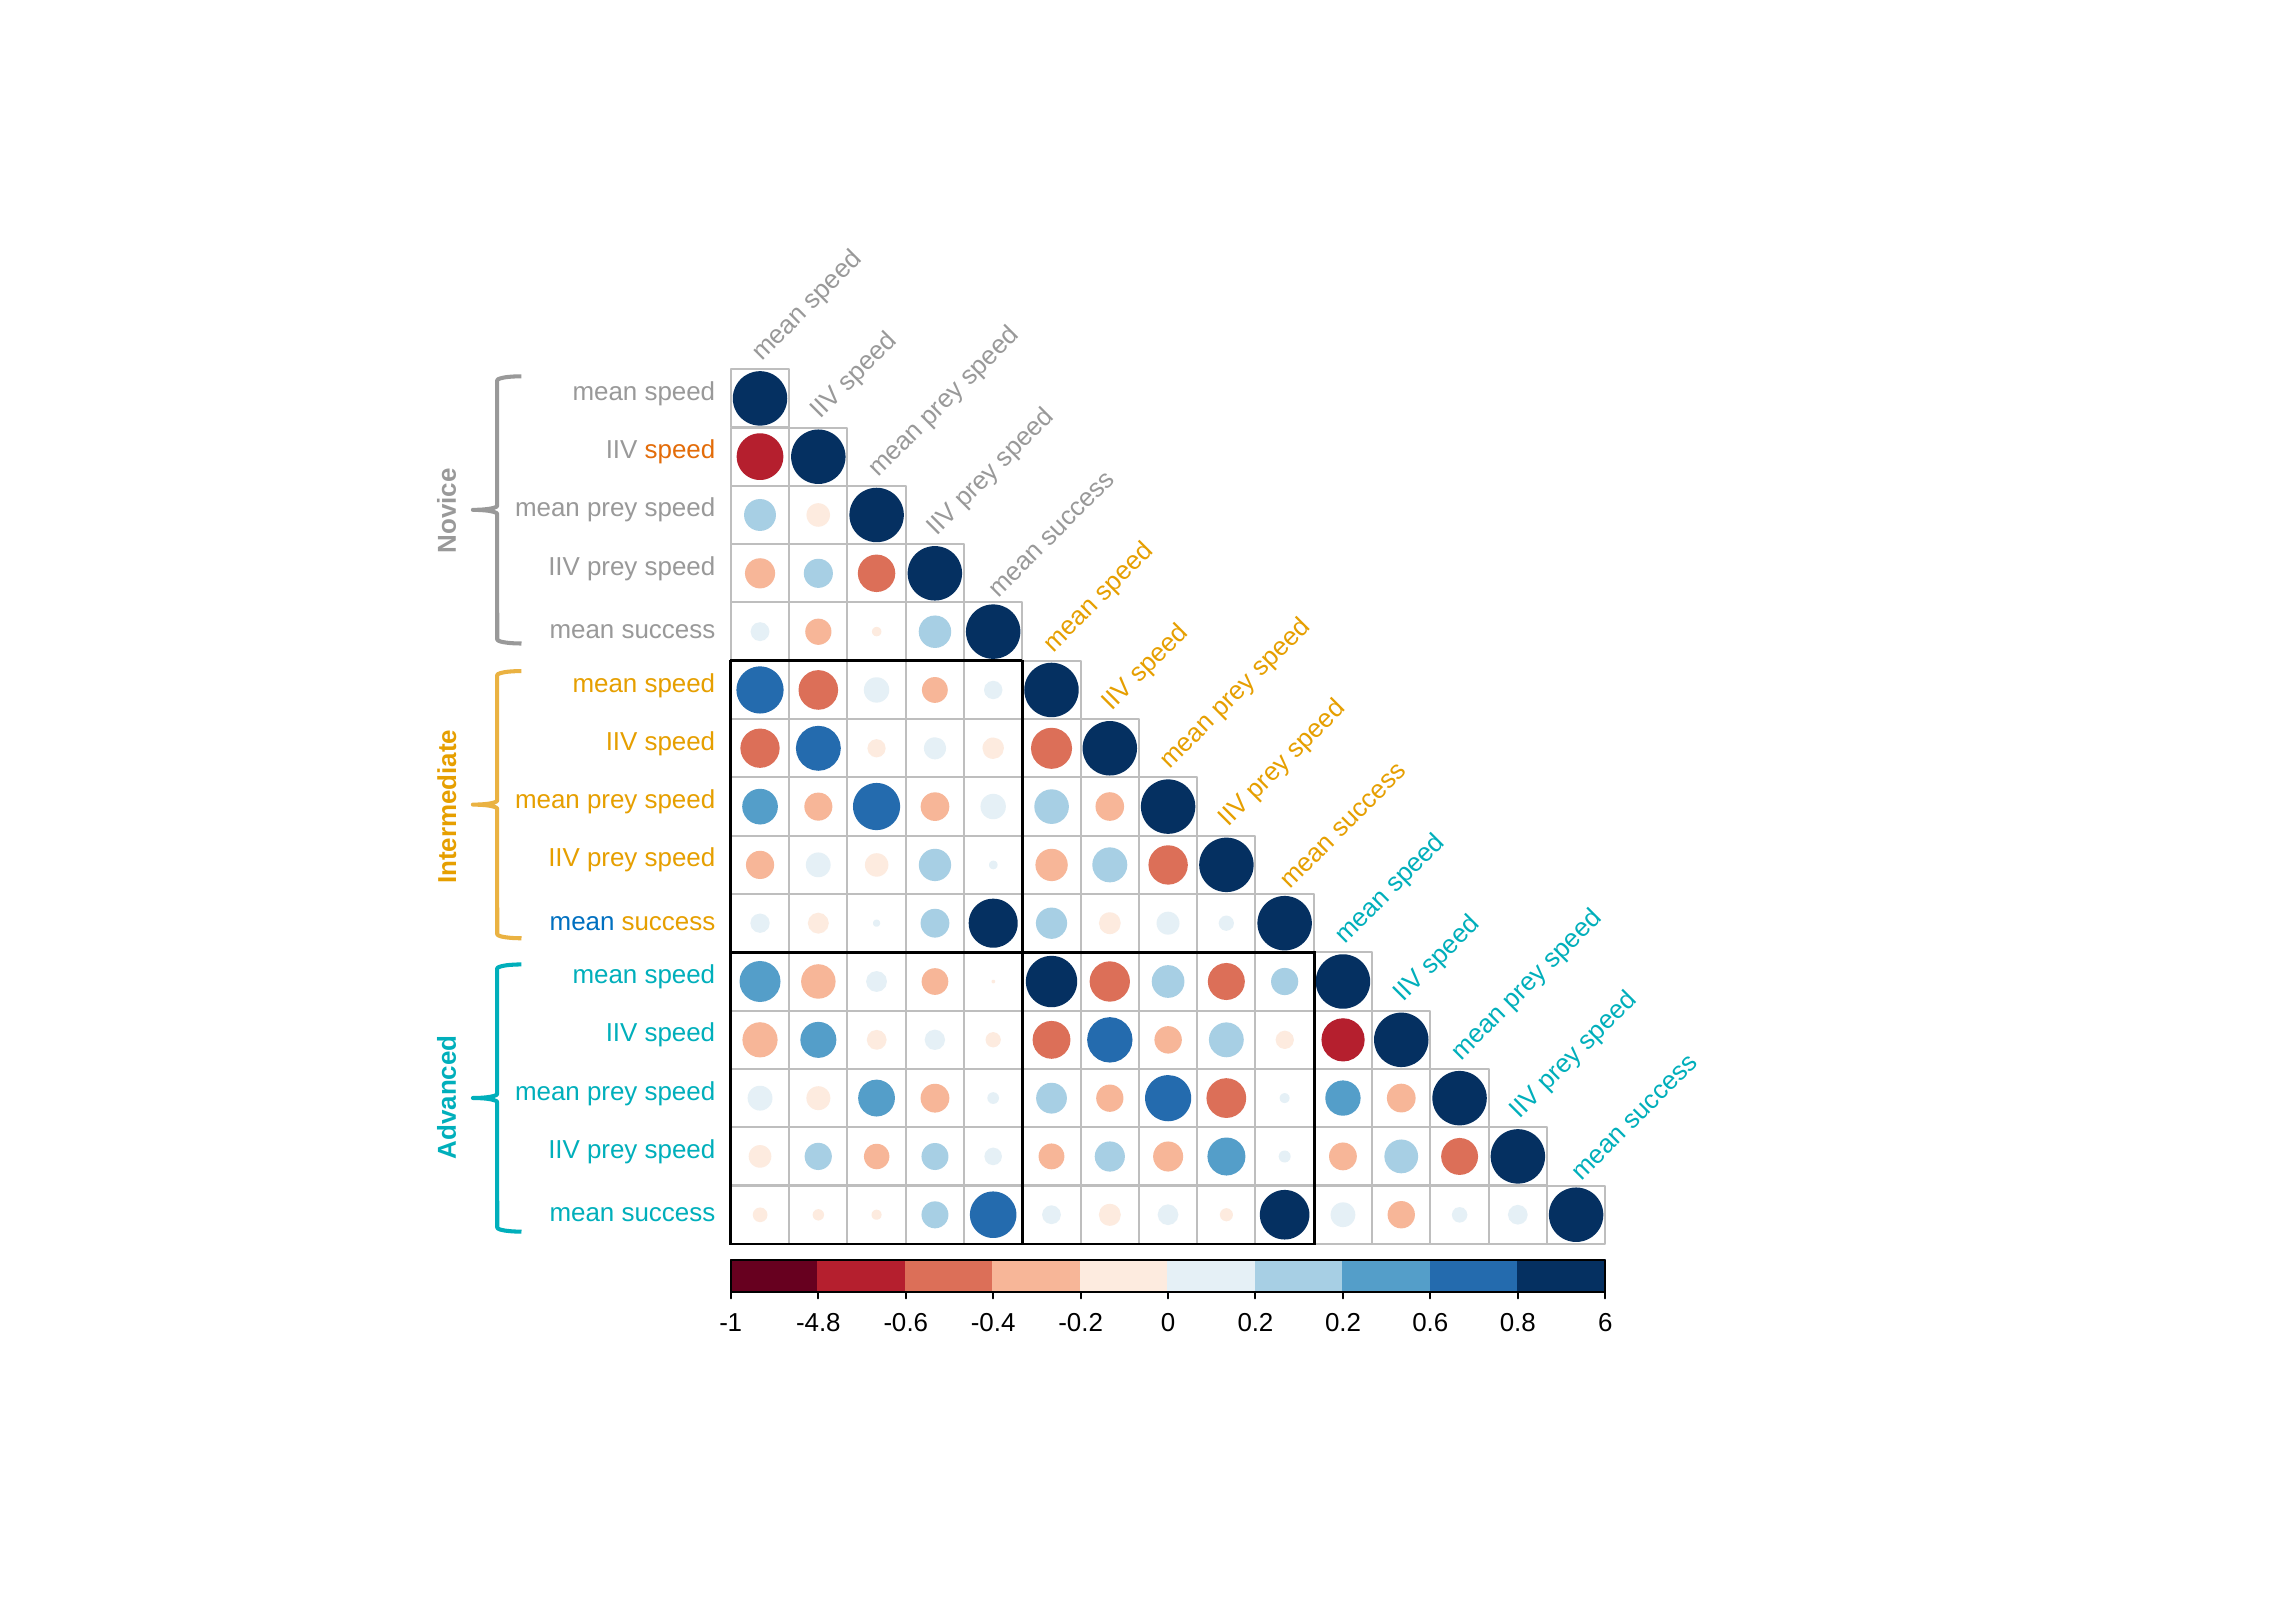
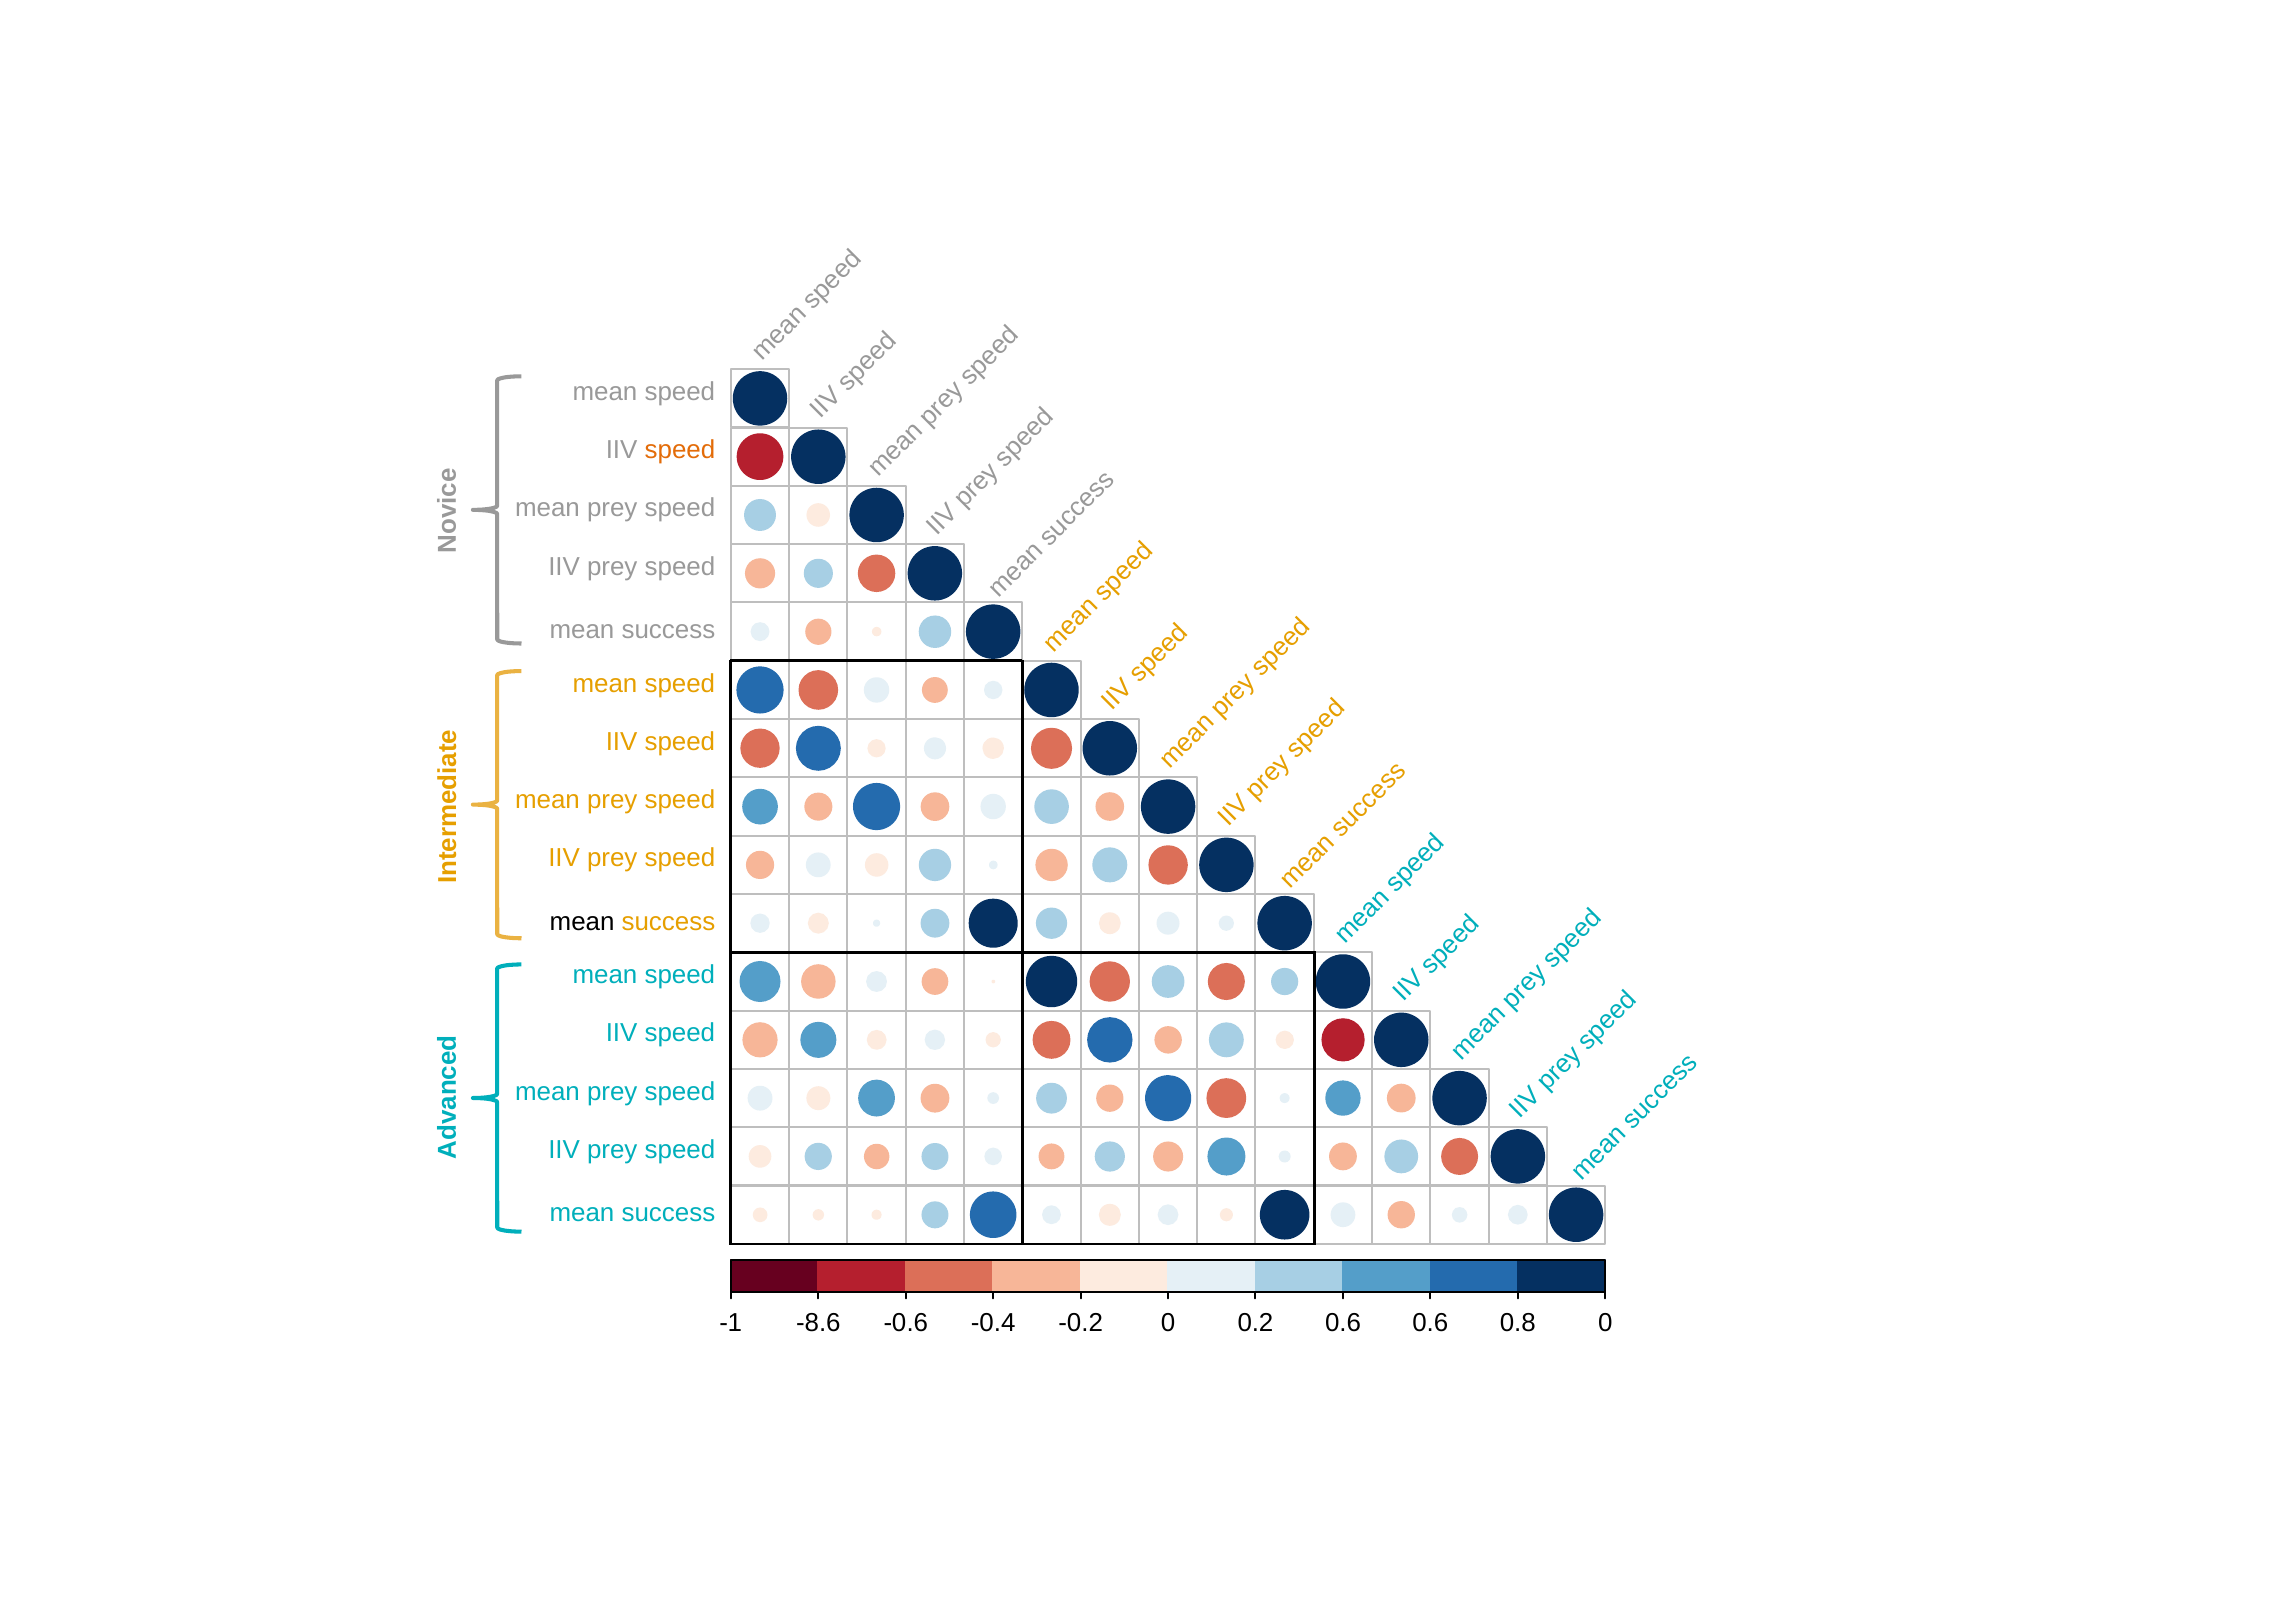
mean at (582, 921) colour: blue -> black
-4.8: -4.8 -> -8.6
0.2 0.2: 0.2 -> 0.6
0.8 6: 6 -> 0
